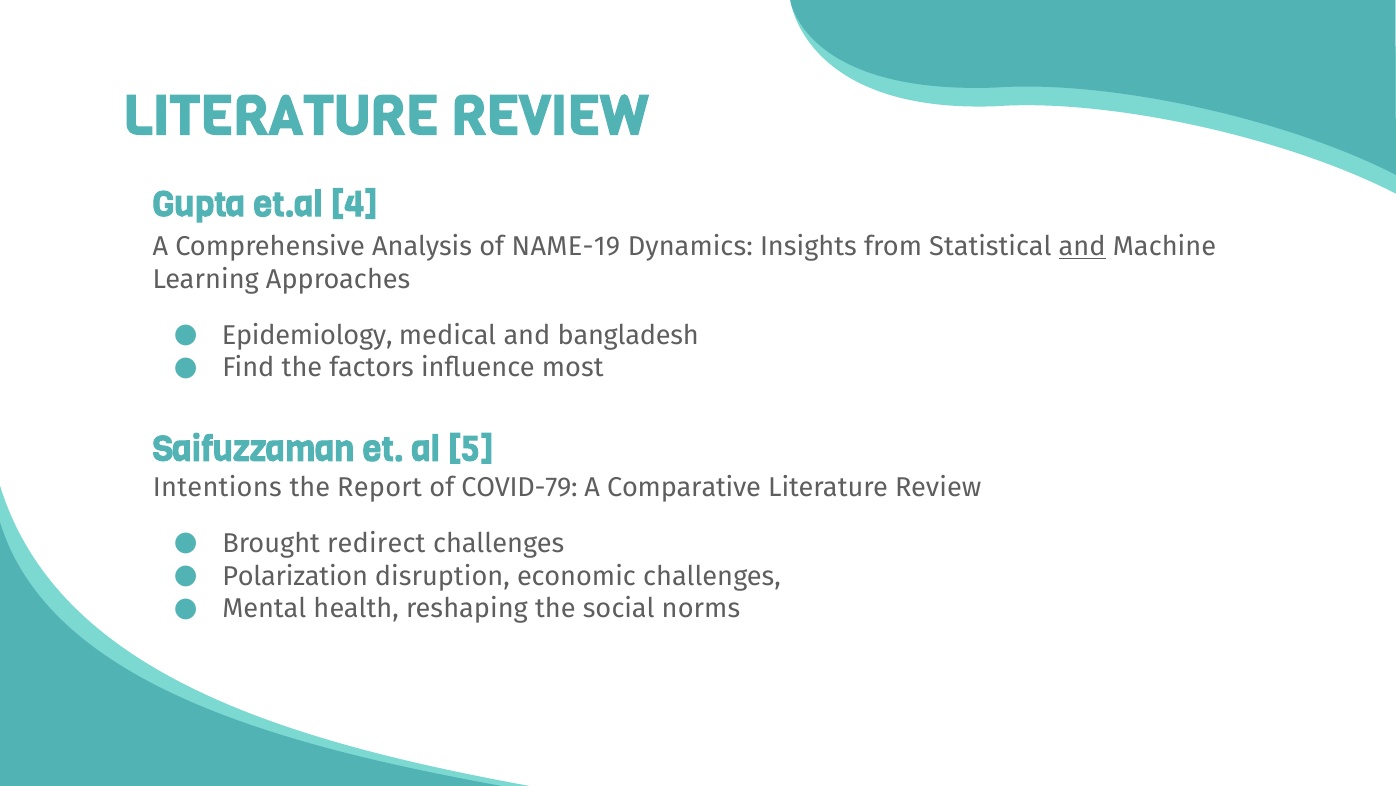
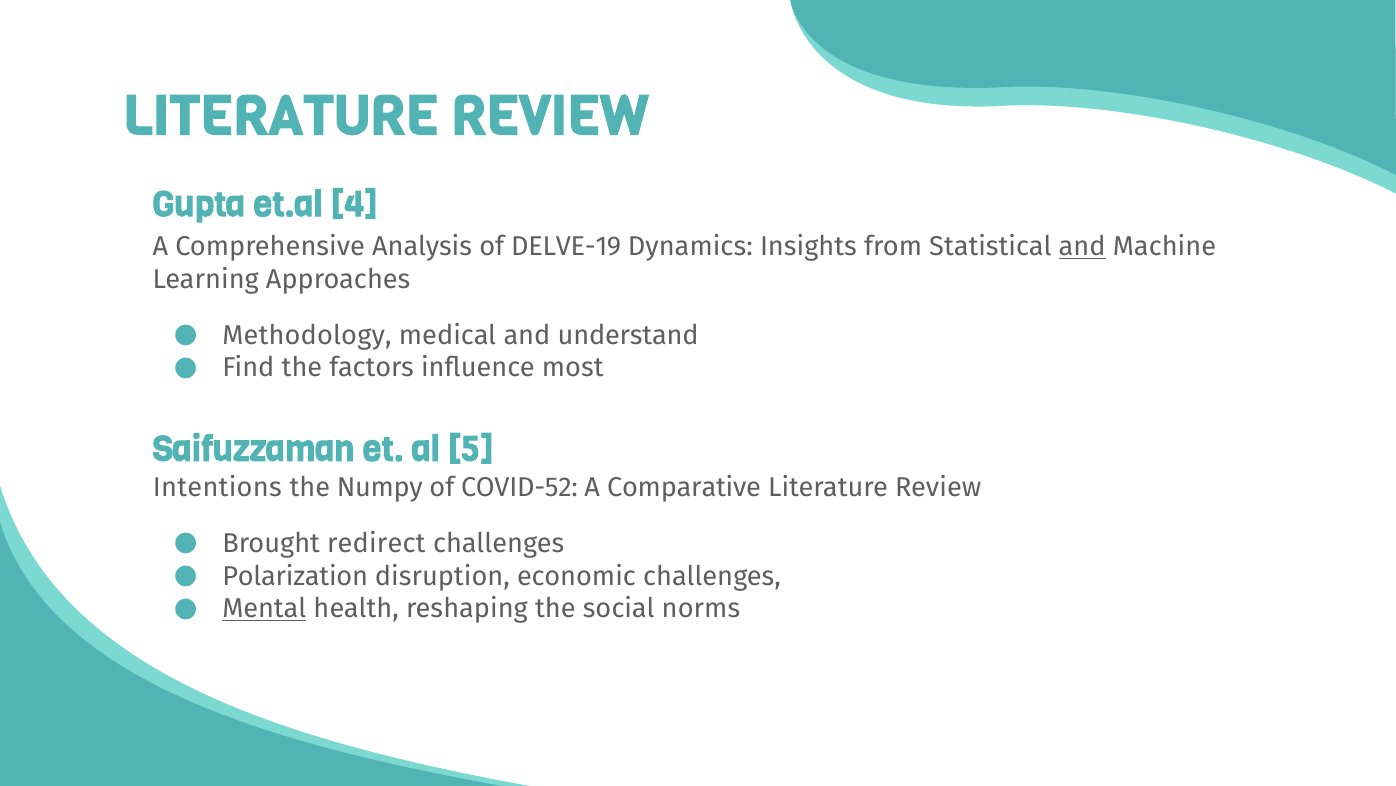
NAME-19: NAME-19 -> DELVE-19
Epidemiology: Epidemiology -> Methodology
bangladesh: bangladesh -> understand
Report: Report -> Numpy
COVID-79: COVID-79 -> COVID-52
Mental underline: none -> present
